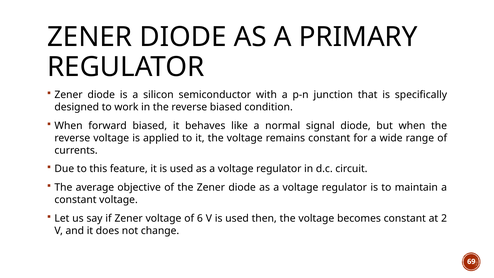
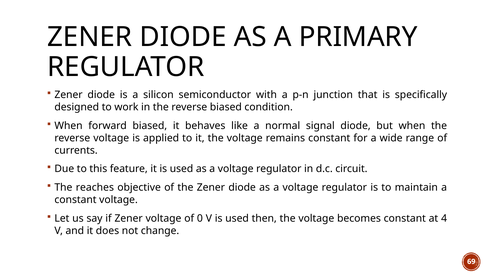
average: average -> reaches
6: 6 -> 0
2: 2 -> 4
